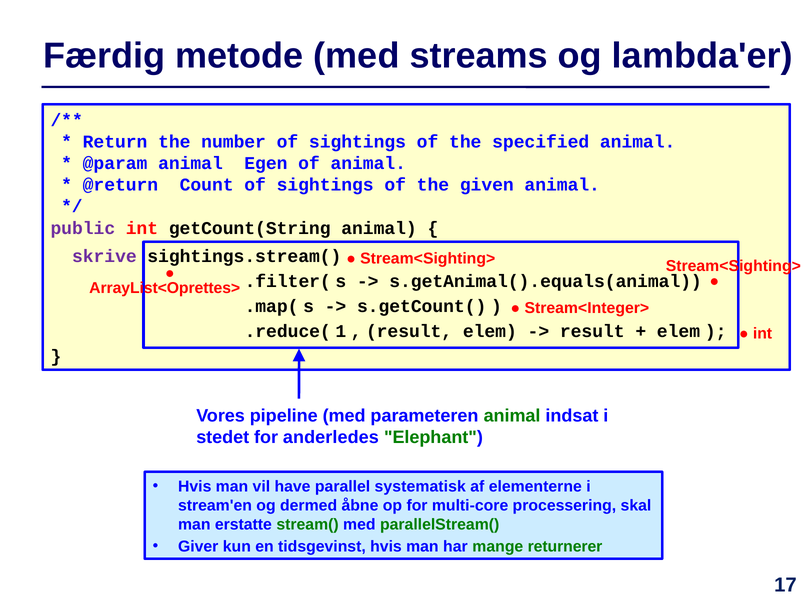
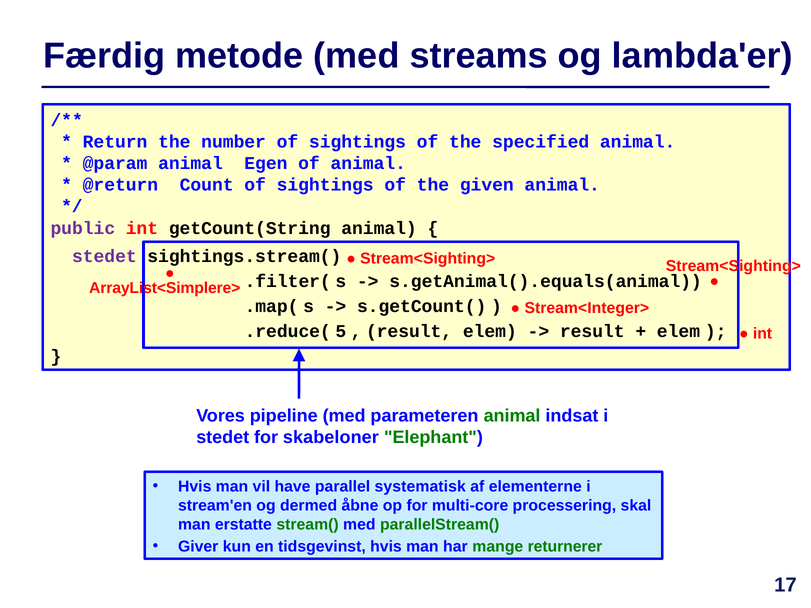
skrive at (104, 257): skrive -> stedet
ArrayList<Oprettes>: ArrayList<Oprettes> -> ArrayList<Simplere>
1: 1 -> 5
anderledes: anderledes -> skabeloner
